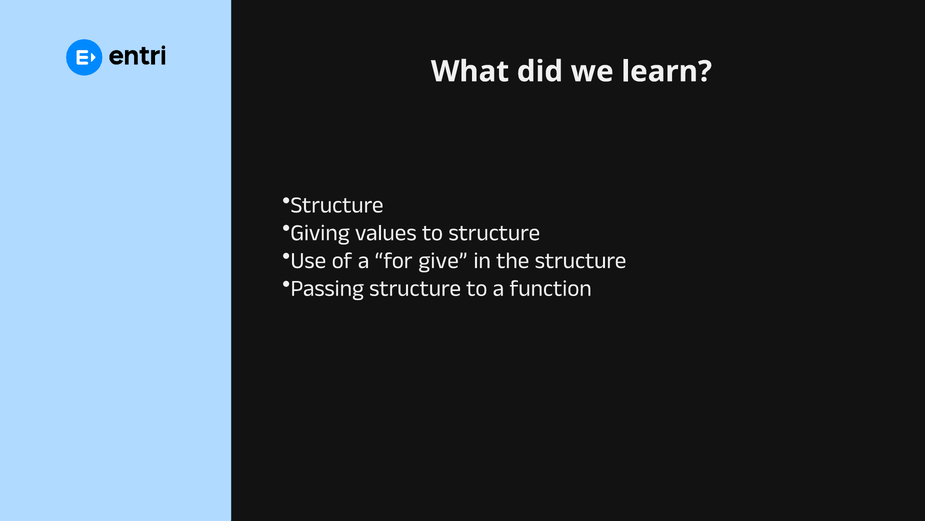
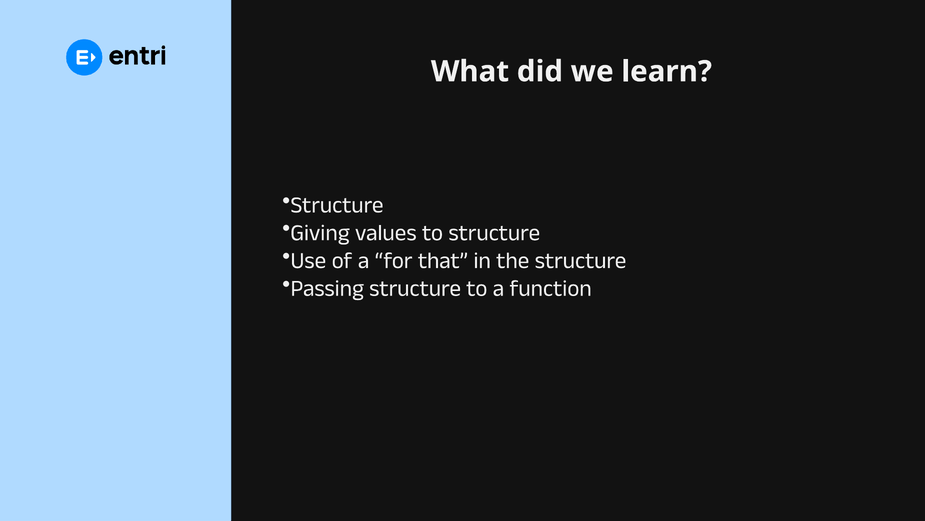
give: give -> that
